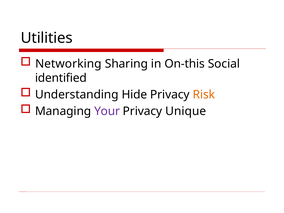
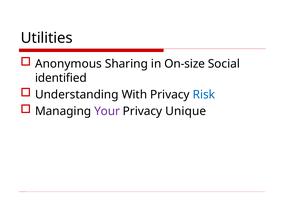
Networking: Networking -> Anonymous
On-this: On-this -> On-size
Hide: Hide -> With
Risk colour: orange -> blue
